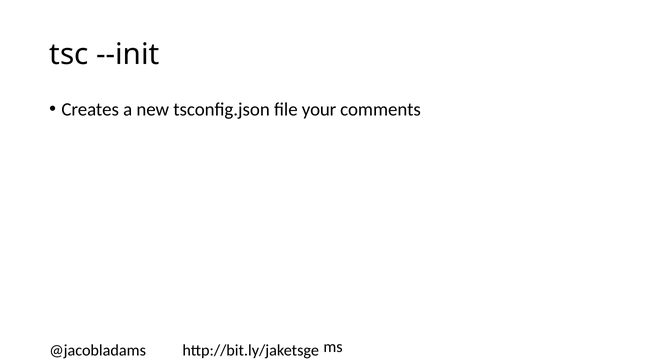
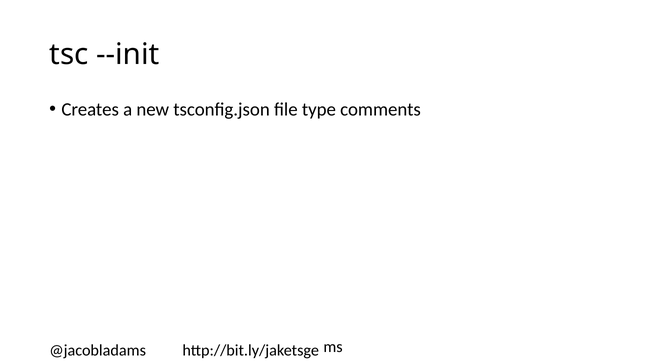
your: your -> type
